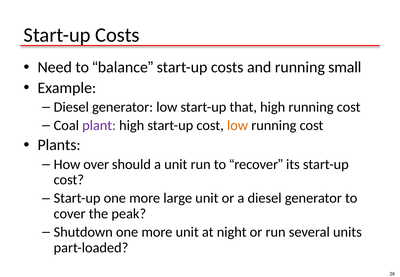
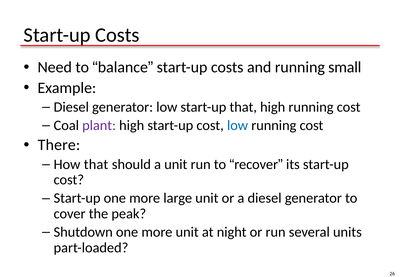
low at (238, 125) colour: orange -> blue
Plants: Plants -> There
How over: over -> that
